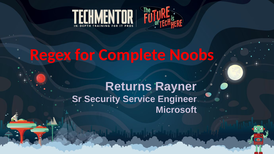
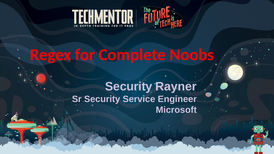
Returns at (129, 86): Returns -> Security
